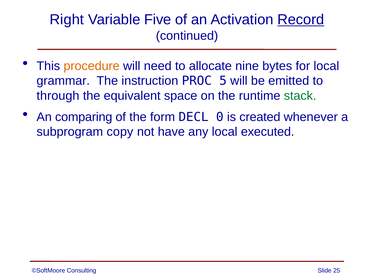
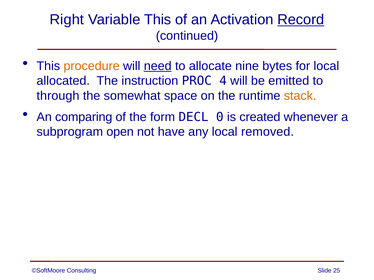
Variable Five: Five -> This
need underline: none -> present
grammar: grammar -> allocated
5: 5 -> 4
equivalent: equivalent -> somewhat
stack colour: green -> orange
copy: copy -> open
executed: executed -> removed
